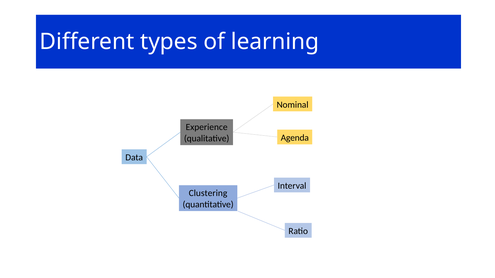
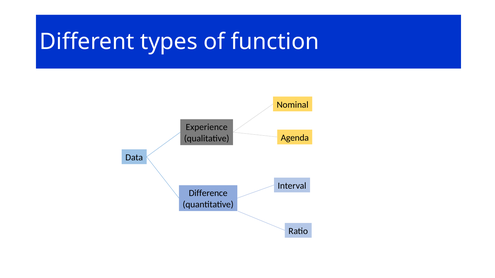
learning: learning -> function
Clustering: Clustering -> Difference
